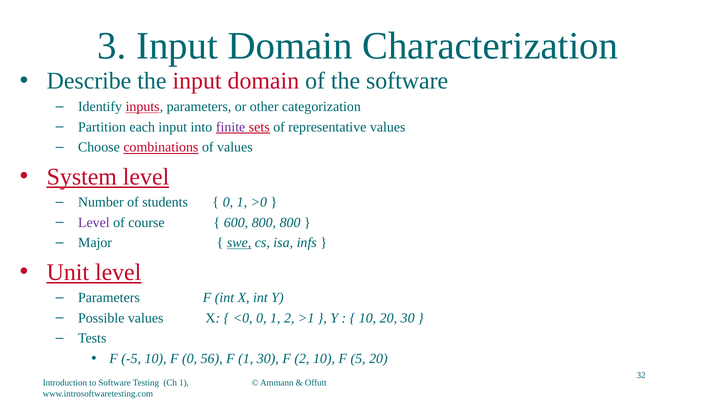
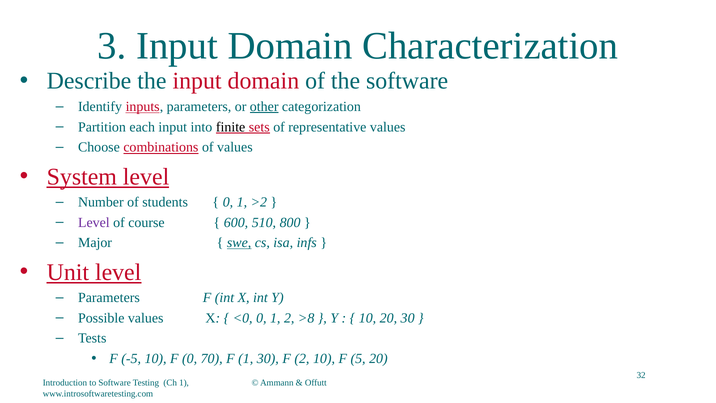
other underline: none -> present
finite colour: purple -> black
>0: >0 -> >2
600 800: 800 -> 510
>1: >1 -> >8
56: 56 -> 70
